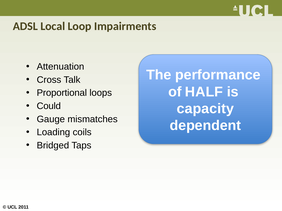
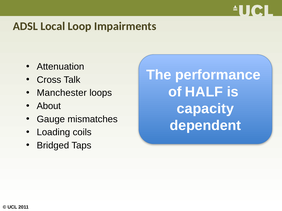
Proportional: Proportional -> Manchester
Could: Could -> About
